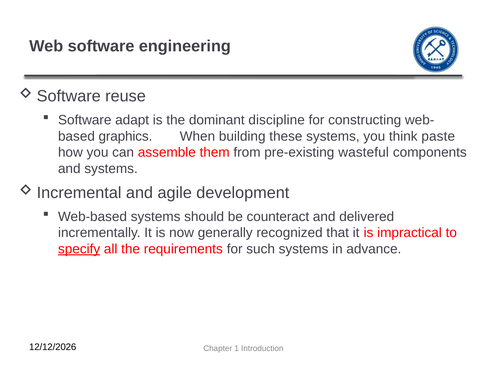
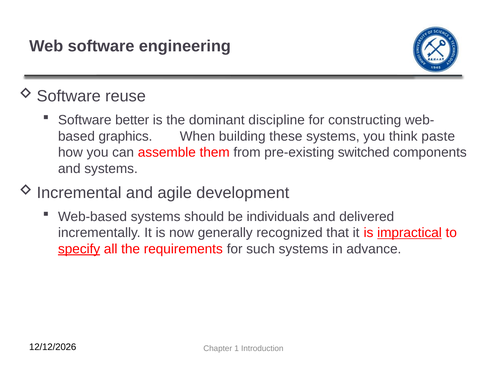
adapt: adapt -> better
wasteful: wasteful -> switched
counteract: counteract -> individuals
impractical underline: none -> present
